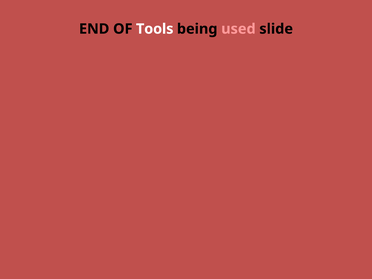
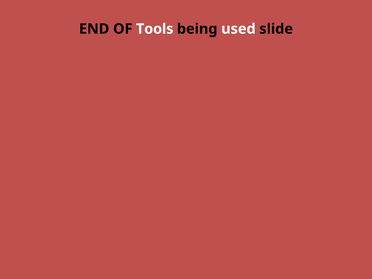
used colour: pink -> white
